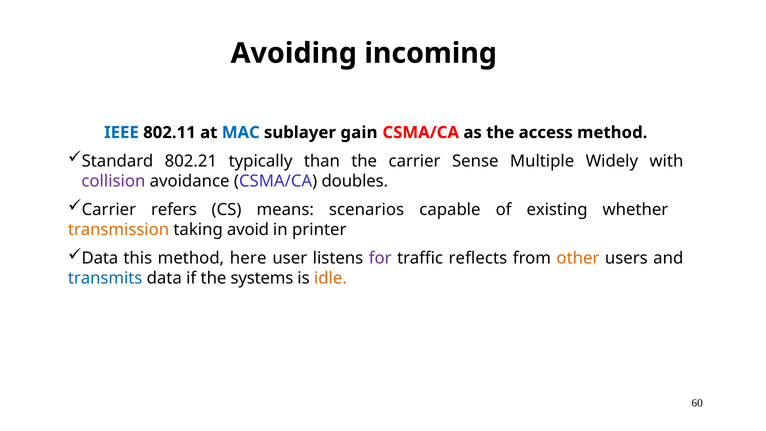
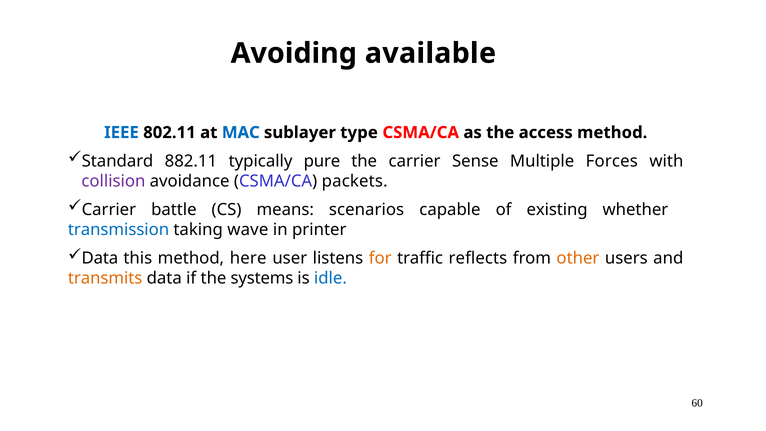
incoming: incoming -> available
gain: gain -> type
802.21: 802.21 -> 882.11
than: than -> pure
Widely: Widely -> Forces
doubles: doubles -> packets
refers: refers -> battle
transmission colour: orange -> blue
avoid: avoid -> wave
for colour: purple -> orange
transmits colour: blue -> orange
idle colour: orange -> blue
